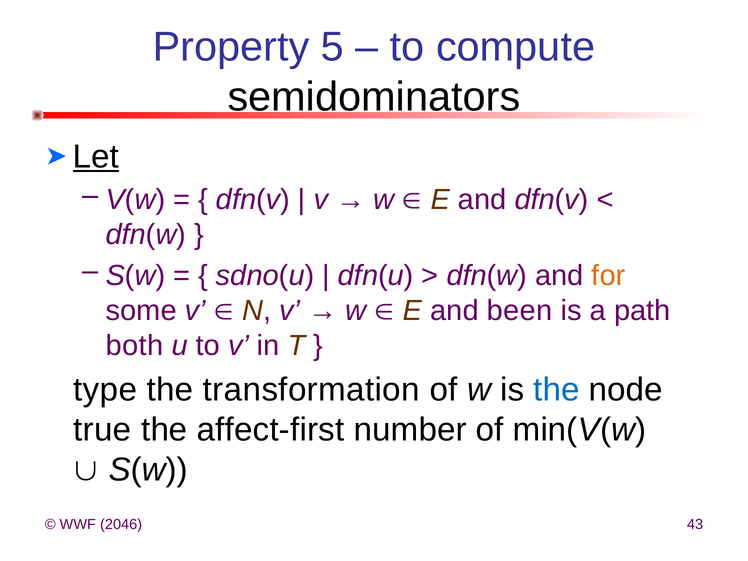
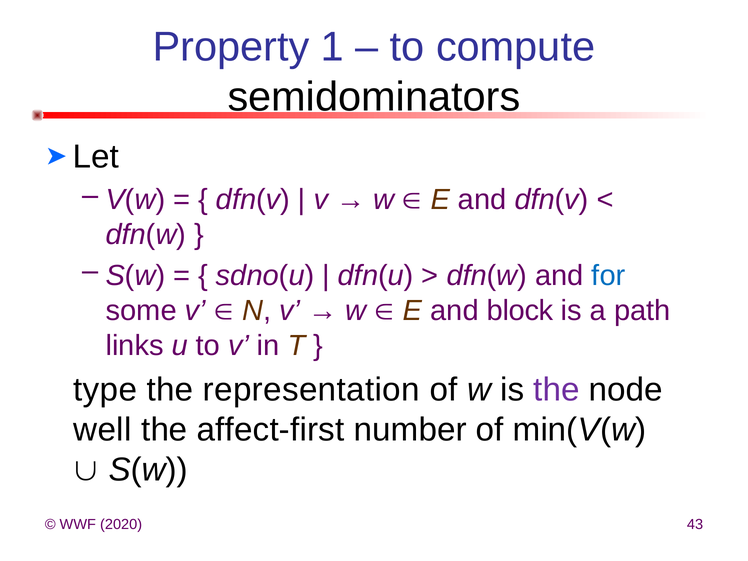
5: 5 -> 1
Let underline: present -> none
for colour: orange -> blue
been: been -> block
both: both -> links
transformation: transformation -> representation
the at (556, 390) colour: blue -> purple
true: true -> well
2046: 2046 -> 2020
